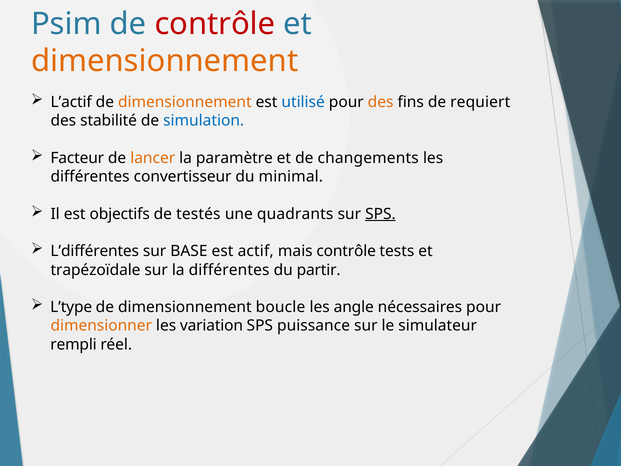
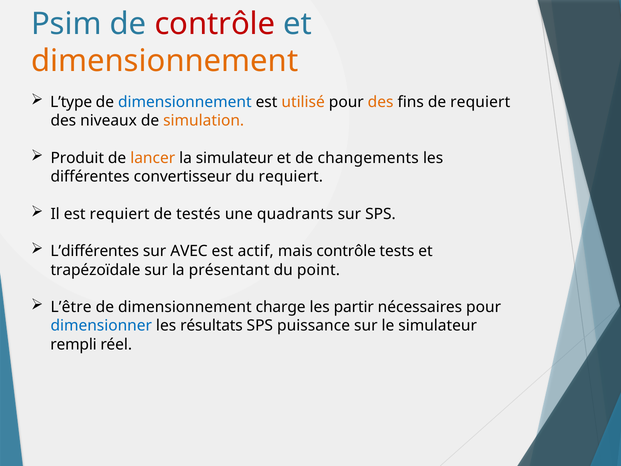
L’actif: L’actif -> L’type
dimensionnement at (185, 102) colour: orange -> blue
utilisé colour: blue -> orange
stabilité: stabilité -> niveaux
simulation colour: blue -> orange
Facteur: Facteur -> Produit
la paramètre: paramètre -> simulateur
du minimal: minimal -> requiert
est objectifs: objectifs -> requiert
SPS at (380, 214) underline: present -> none
BASE: BASE -> AVEC
la différentes: différentes -> présentant
partir: partir -> point
L’type: L’type -> L’être
boucle: boucle -> charge
angle: angle -> partir
dimensionner colour: orange -> blue
variation: variation -> résultats
